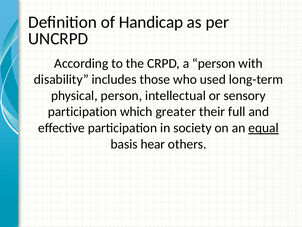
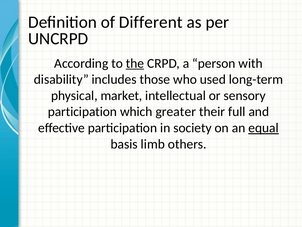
Handicap: Handicap -> Different
the underline: none -> present
physical person: person -> market
hear: hear -> limb
